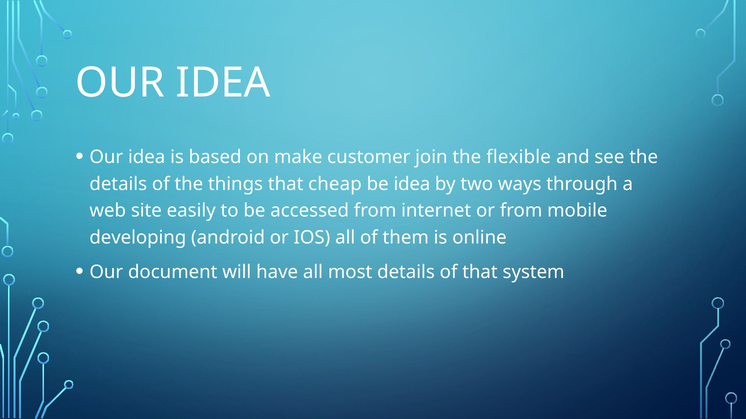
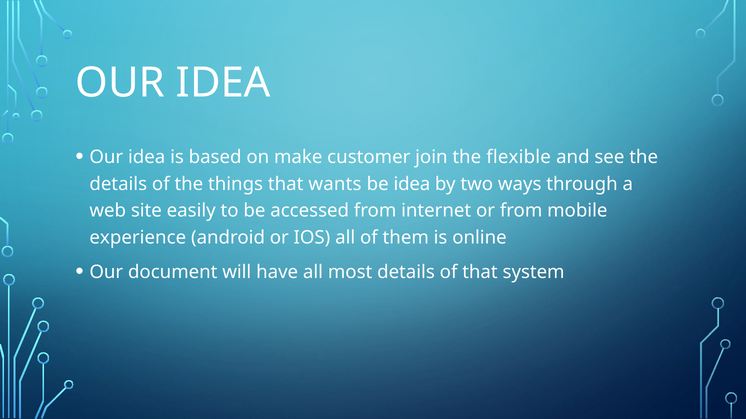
cheap: cheap -> wants
developing: developing -> experience
